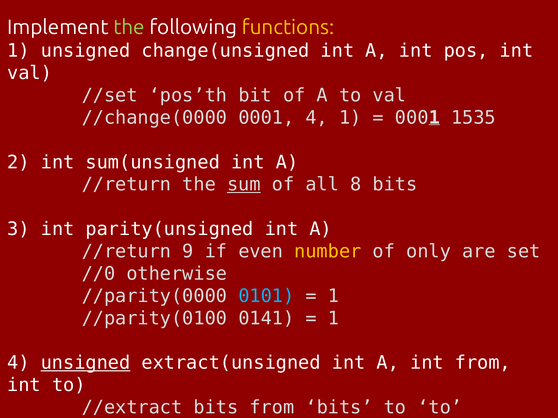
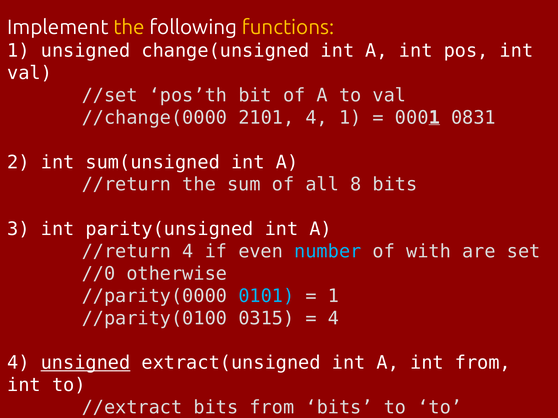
the at (129, 27) colour: light green -> yellow
//change(0000 0001: 0001 -> 2101
1535: 1535 -> 0831
sum underline: present -> none
//return 9: 9 -> 4
number colour: yellow -> light blue
only: only -> with
0141: 0141 -> 0315
1 at (333, 319): 1 -> 4
